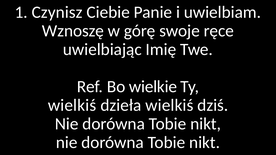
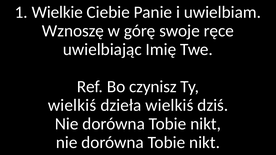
Czynisz: Czynisz -> Wielkie
wielkie: wielkie -> czynisz
